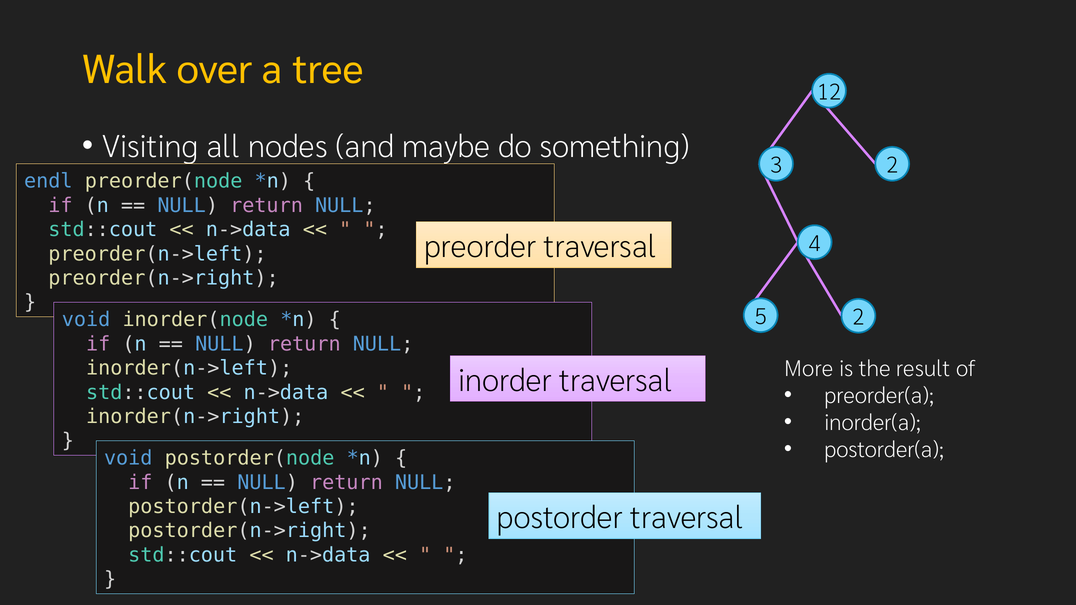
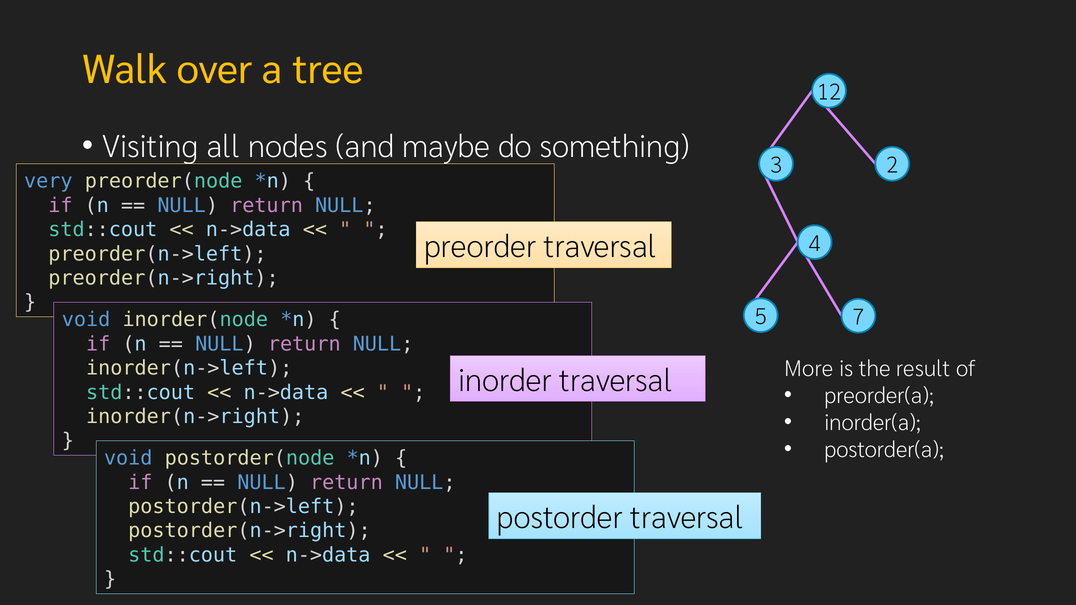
endl: endl -> very
5 2: 2 -> 7
